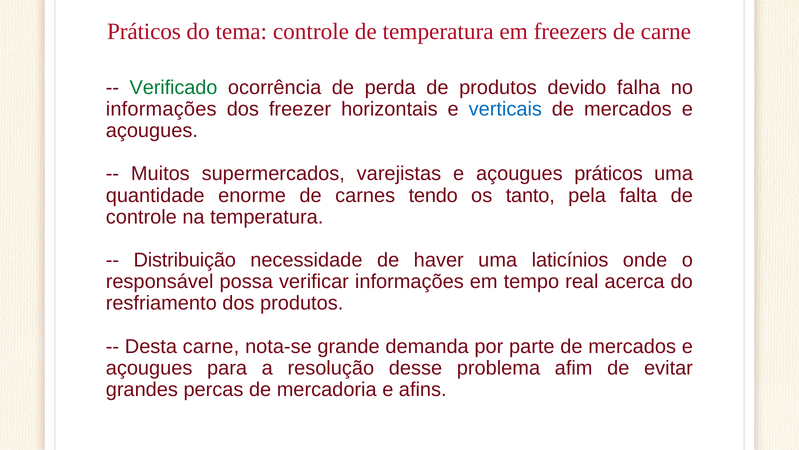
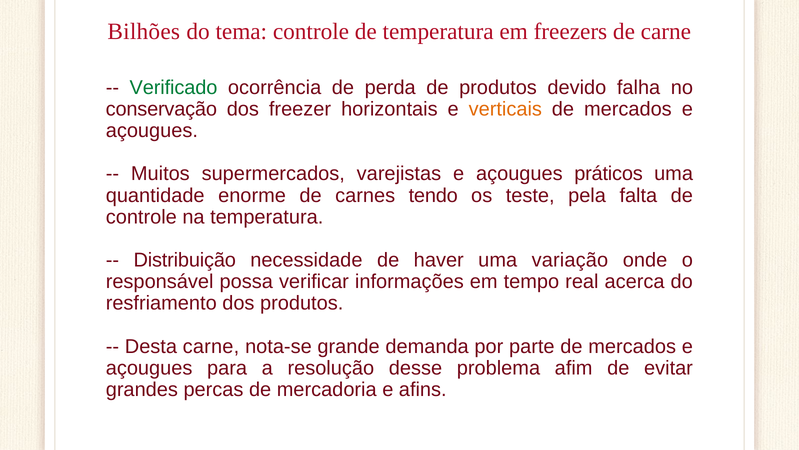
Práticos at (144, 31): Práticos -> Bilhões
informações at (161, 109): informações -> conservação
verticais colour: blue -> orange
tanto: tanto -> teste
laticínios: laticínios -> variação
